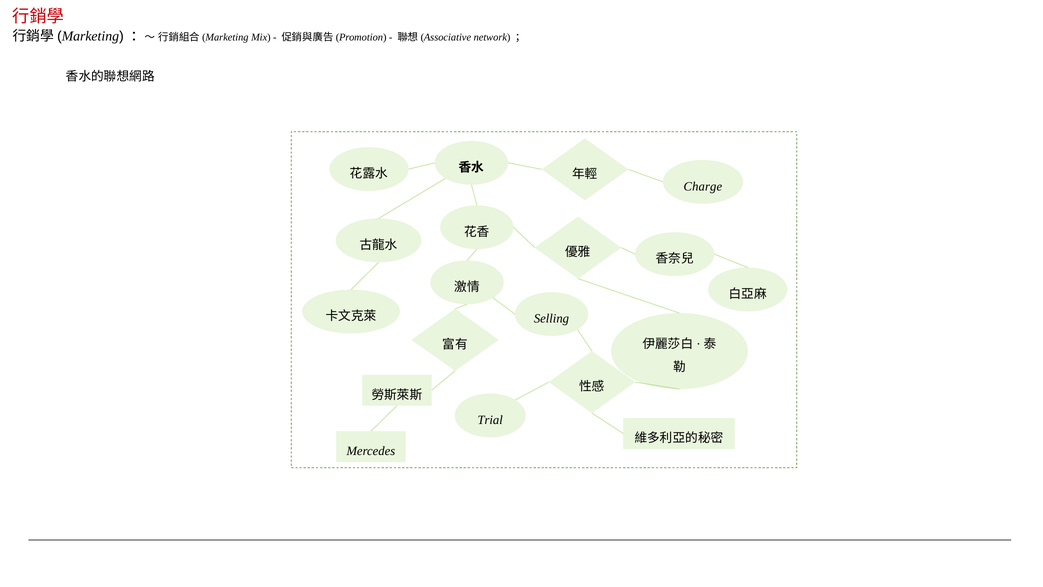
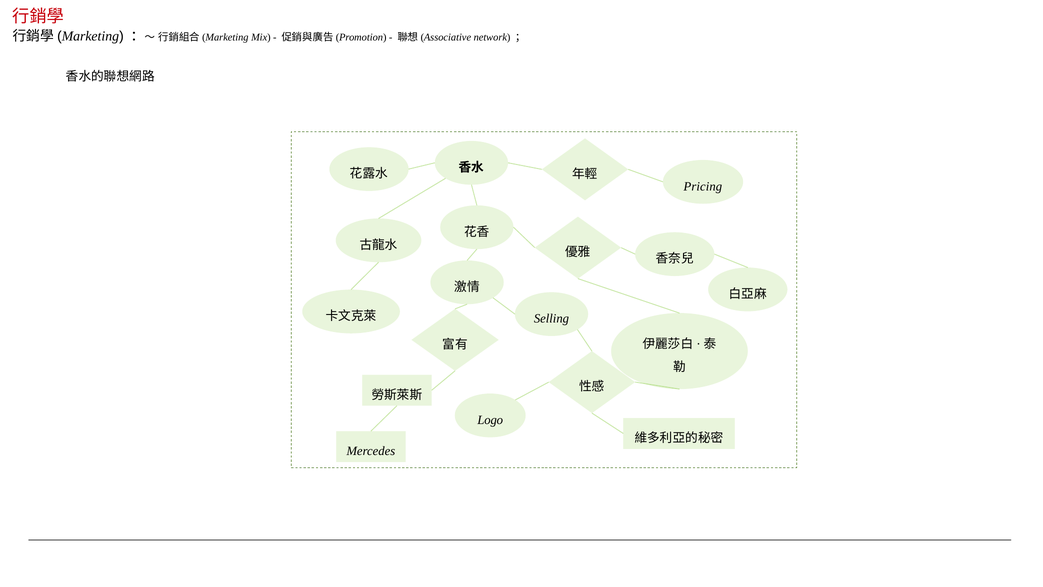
Charge: Charge -> Pricing
Trial: Trial -> Logo
